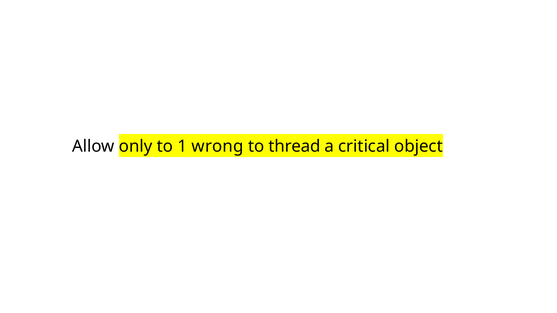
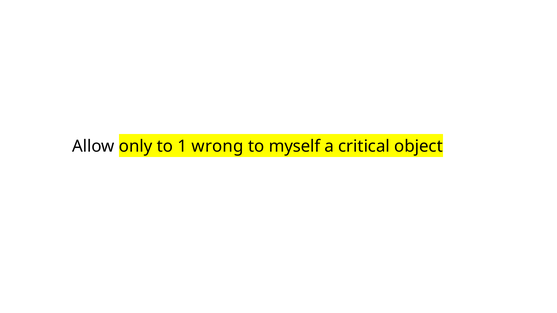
thread: thread -> myself
